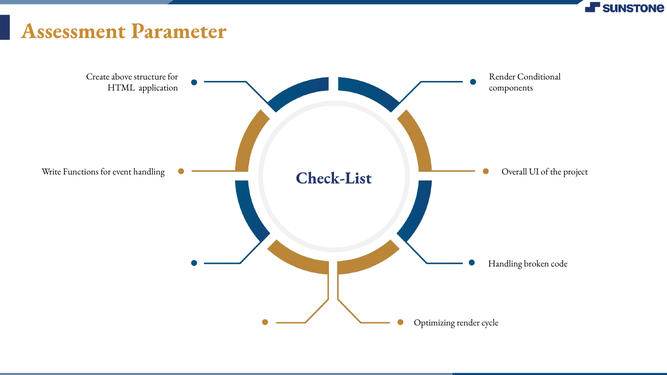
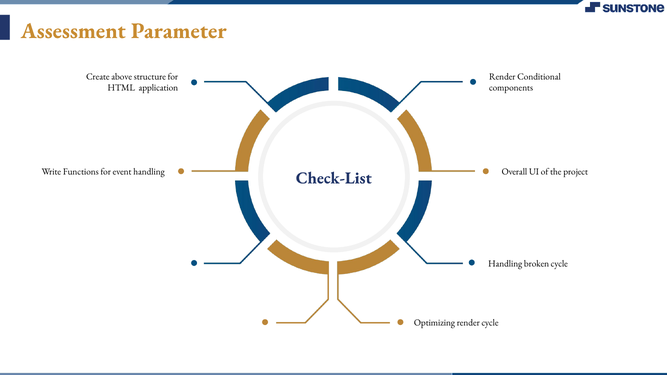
broken code: code -> cycle
